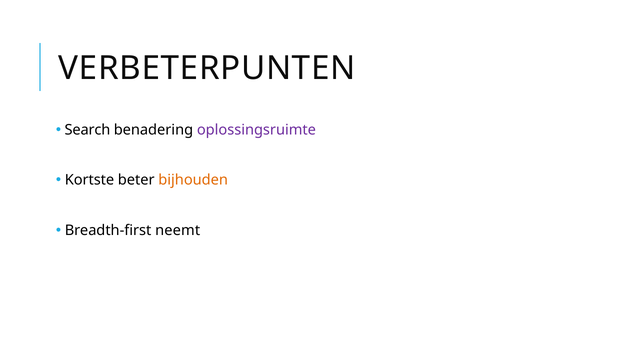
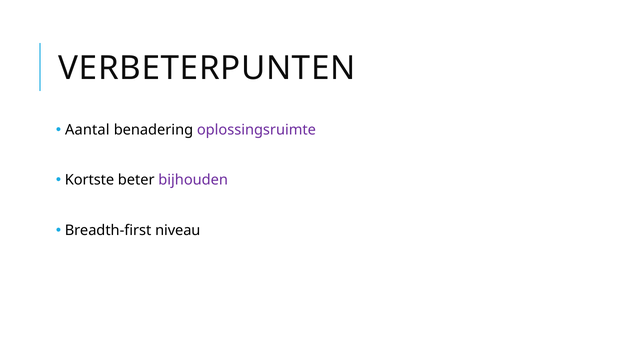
Search: Search -> Aantal
bijhouden colour: orange -> purple
neemt: neemt -> niveau
